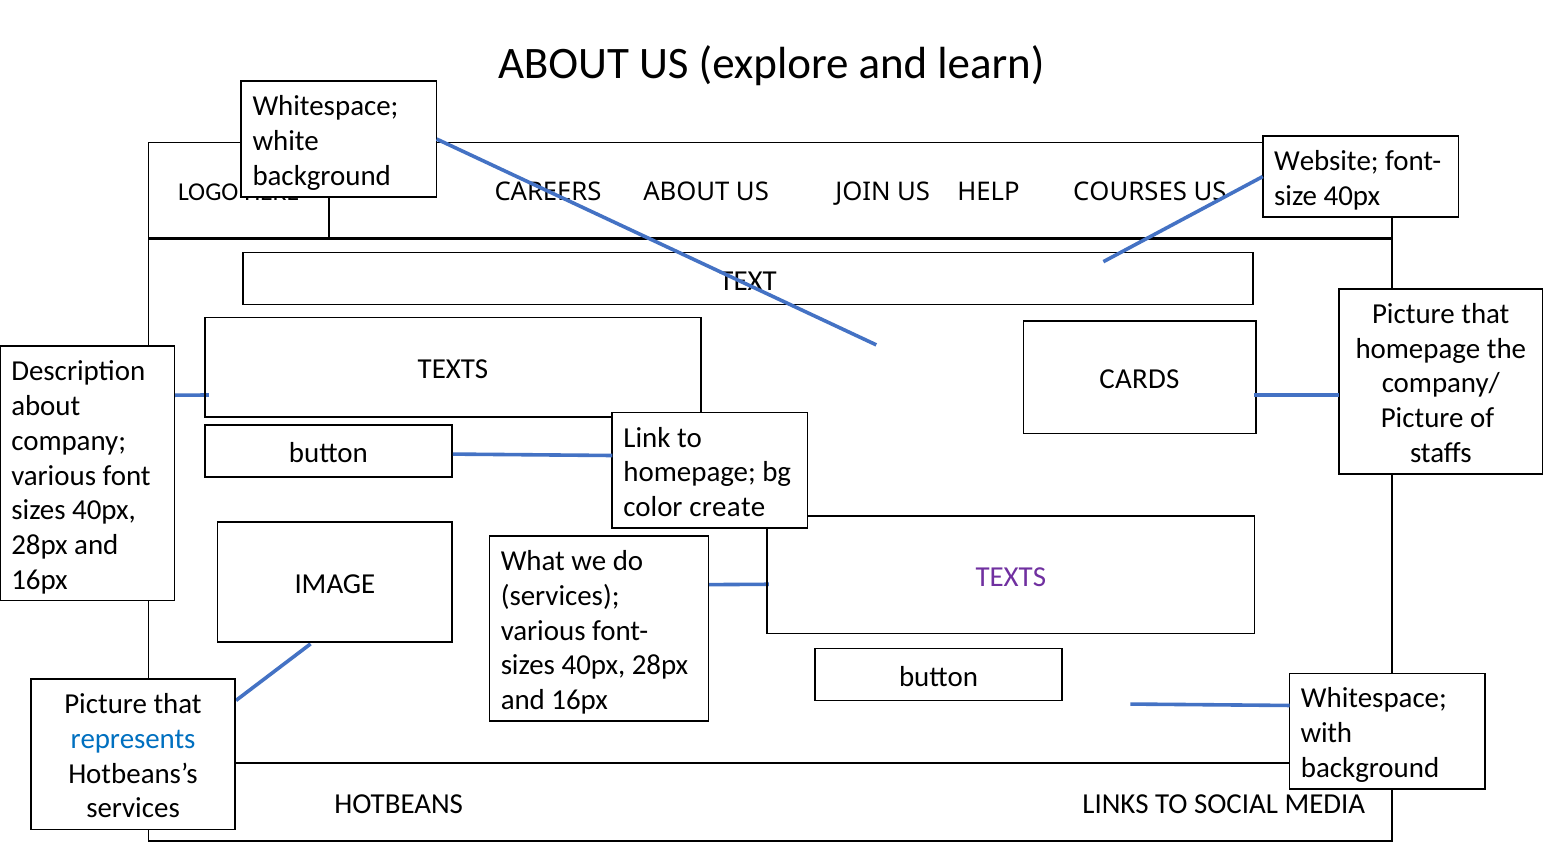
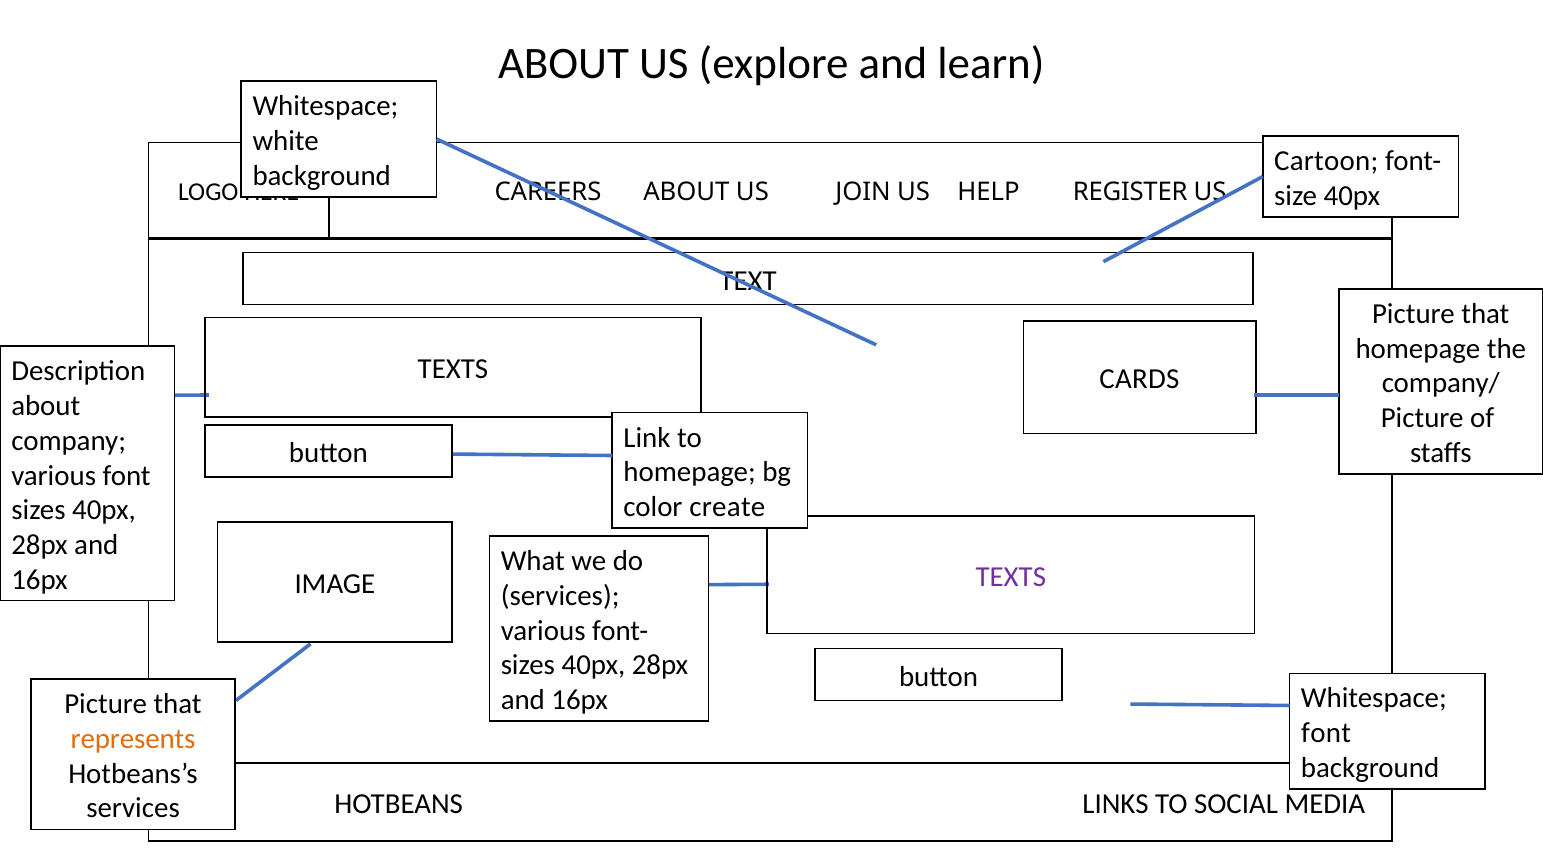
Website: Website -> Cartoon
COURSES: COURSES -> REGISTER
with at (1326, 733): with -> font
represents colour: blue -> orange
